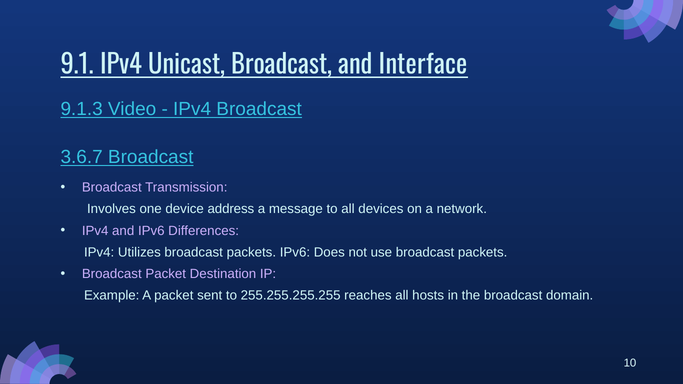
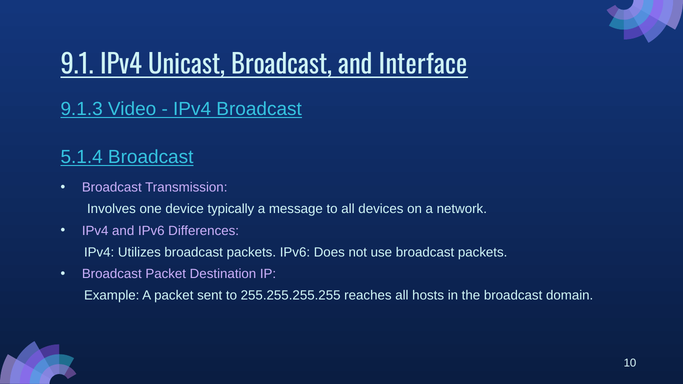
3.6.7: 3.6.7 -> 5.1.4
address: address -> typically
